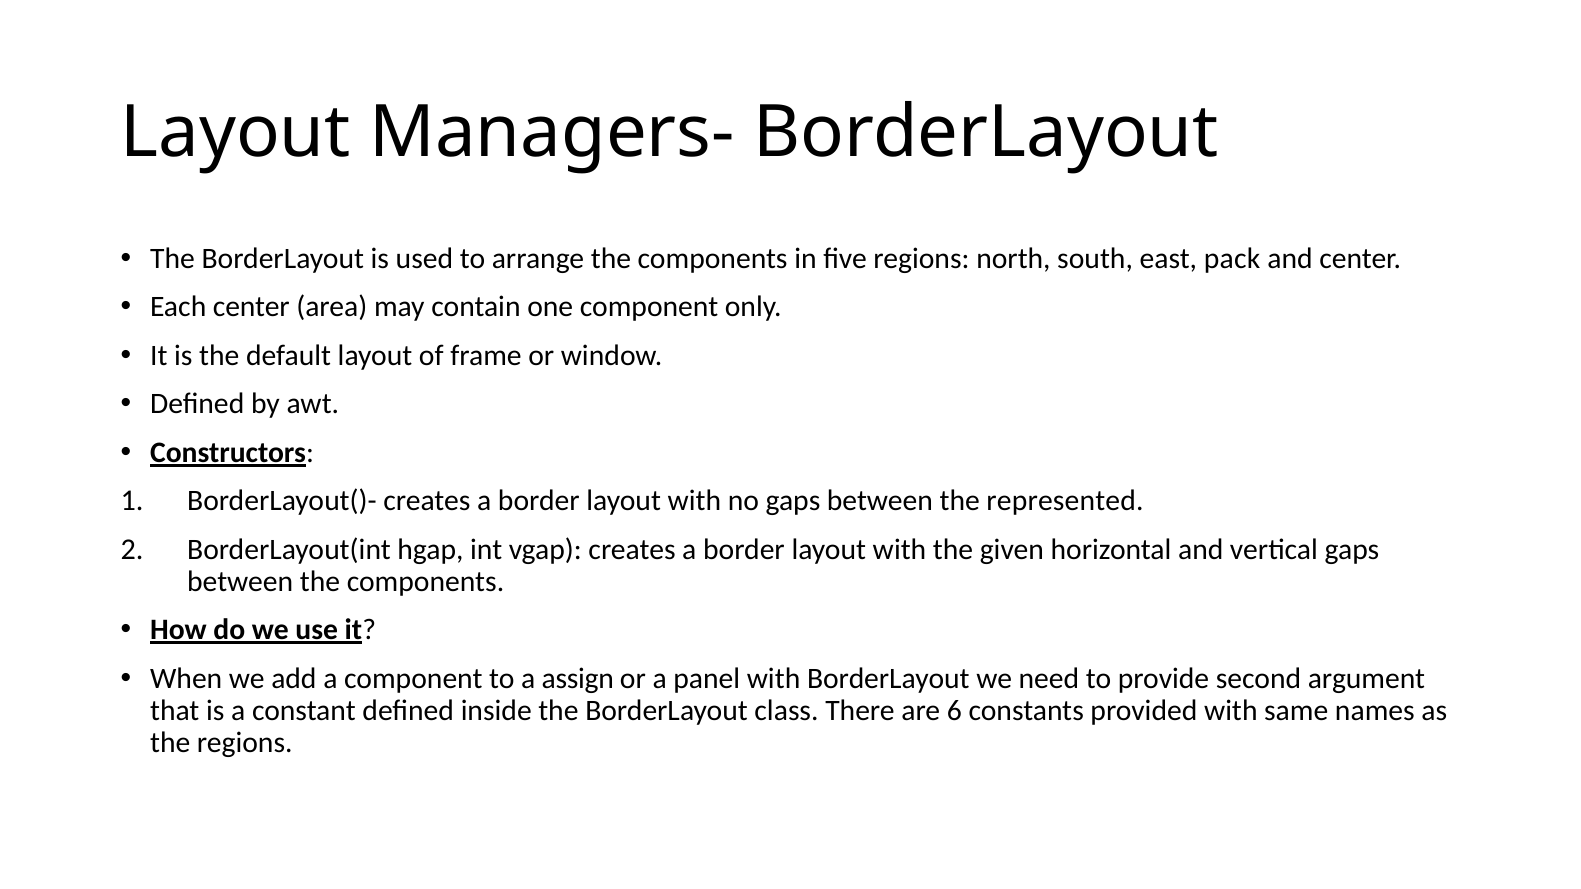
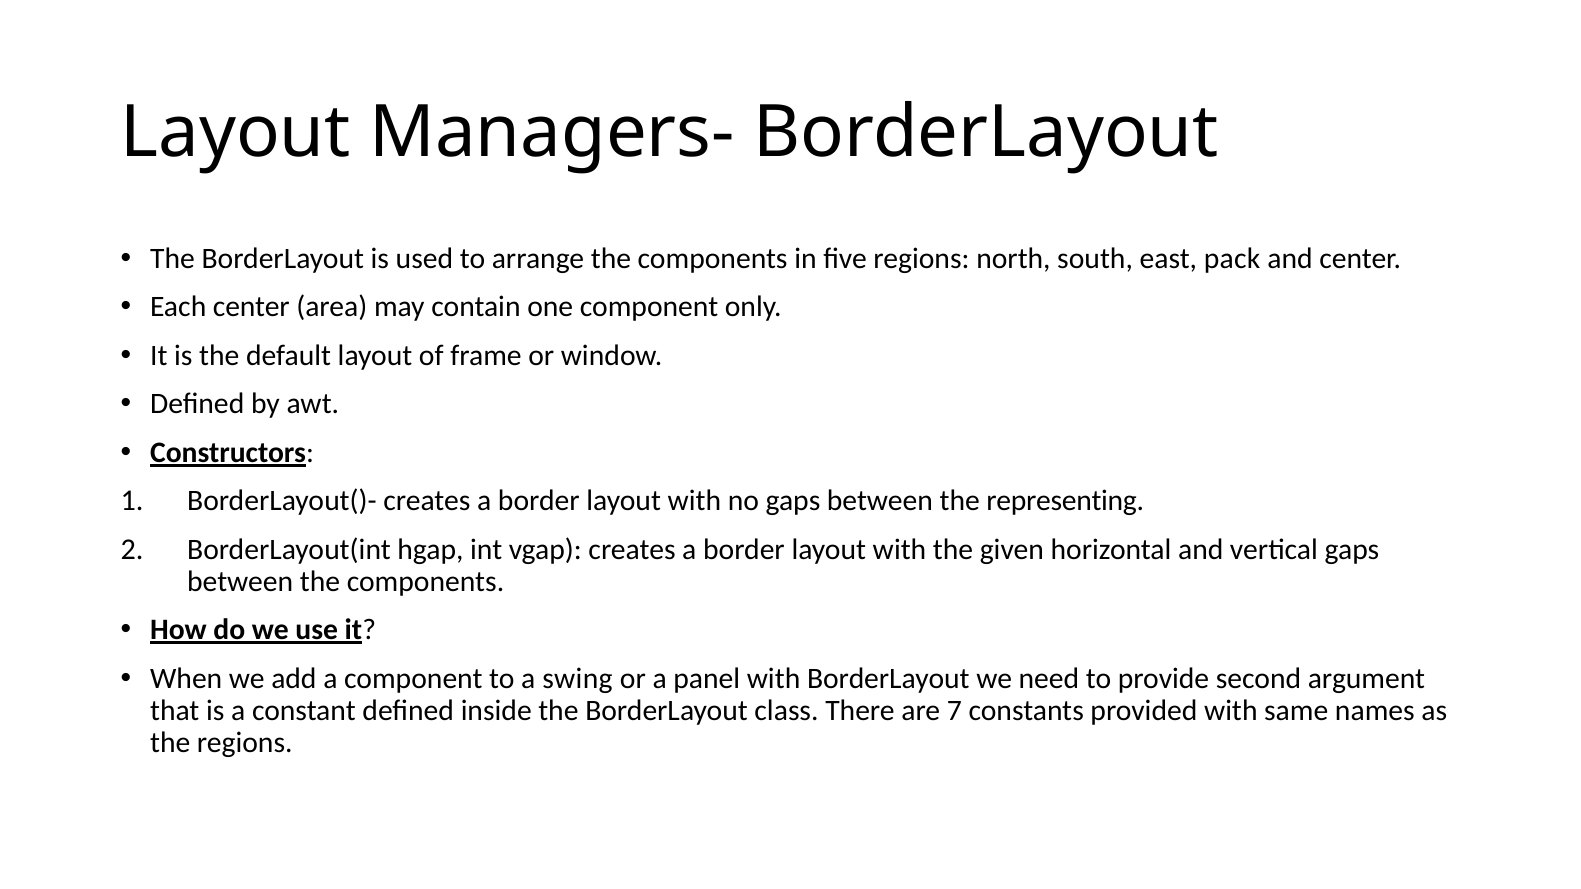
represented: represented -> representing
assign: assign -> swing
6: 6 -> 7
